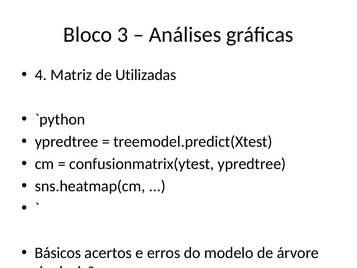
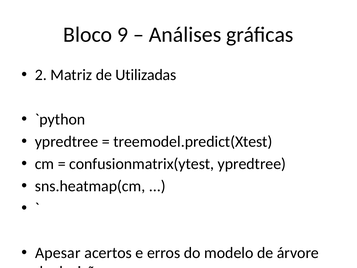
Bloco 3: 3 -> 9
4 at (41, 75): 4 -> 2
Básicos: Básicos -> Apesar
